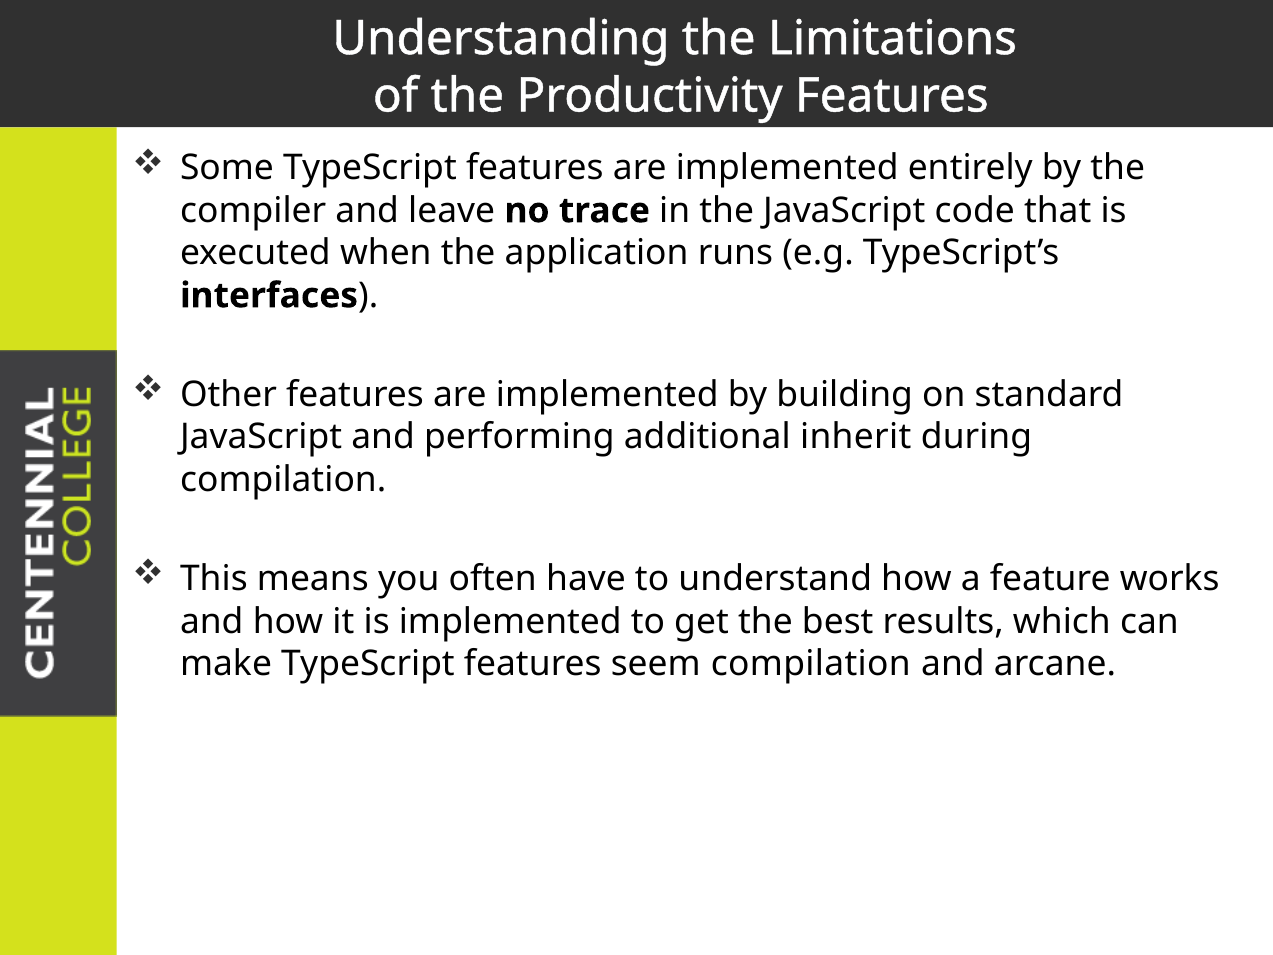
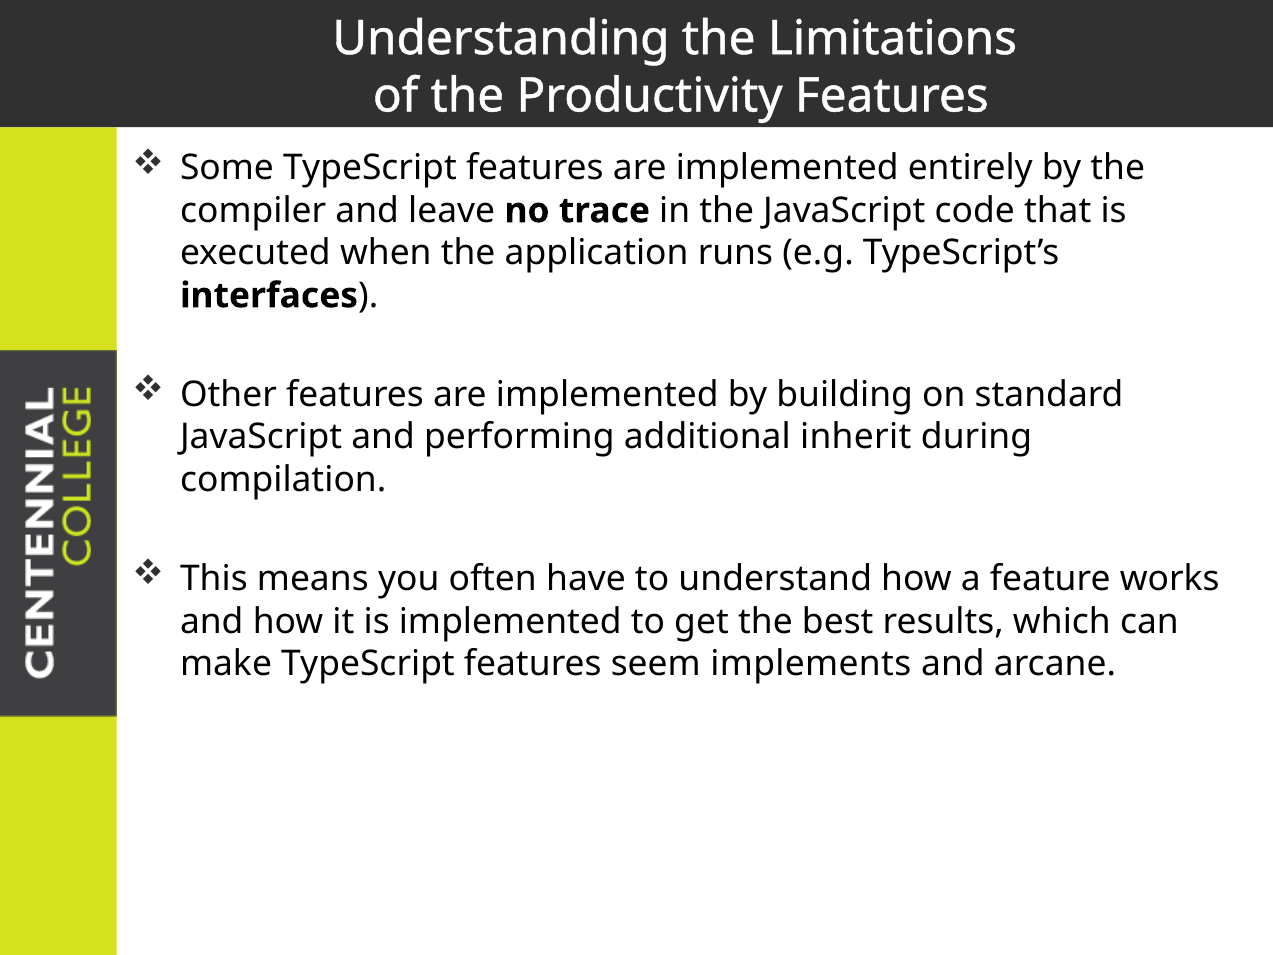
seem compilation: compilation -> implements
